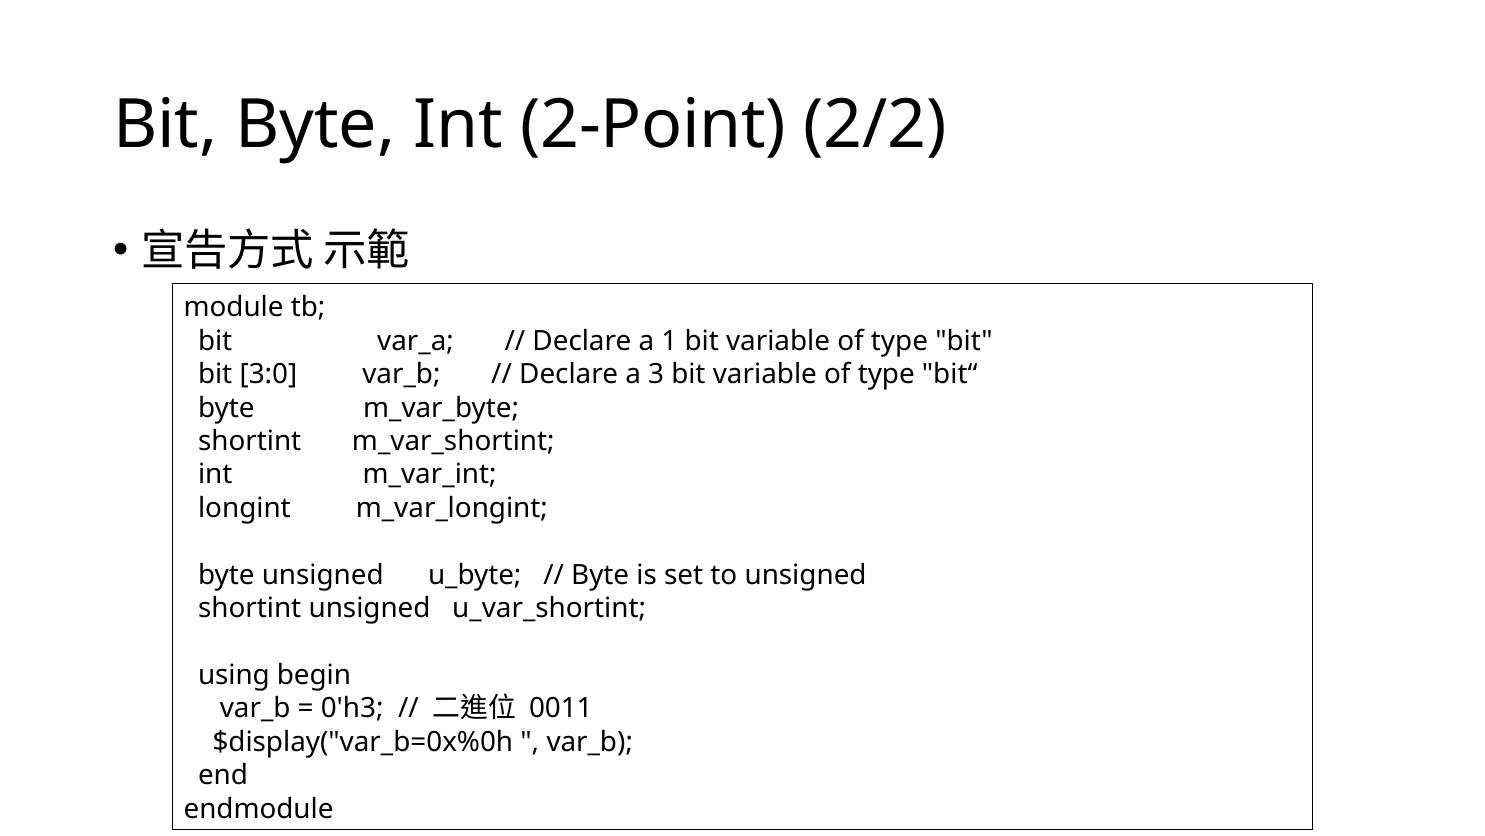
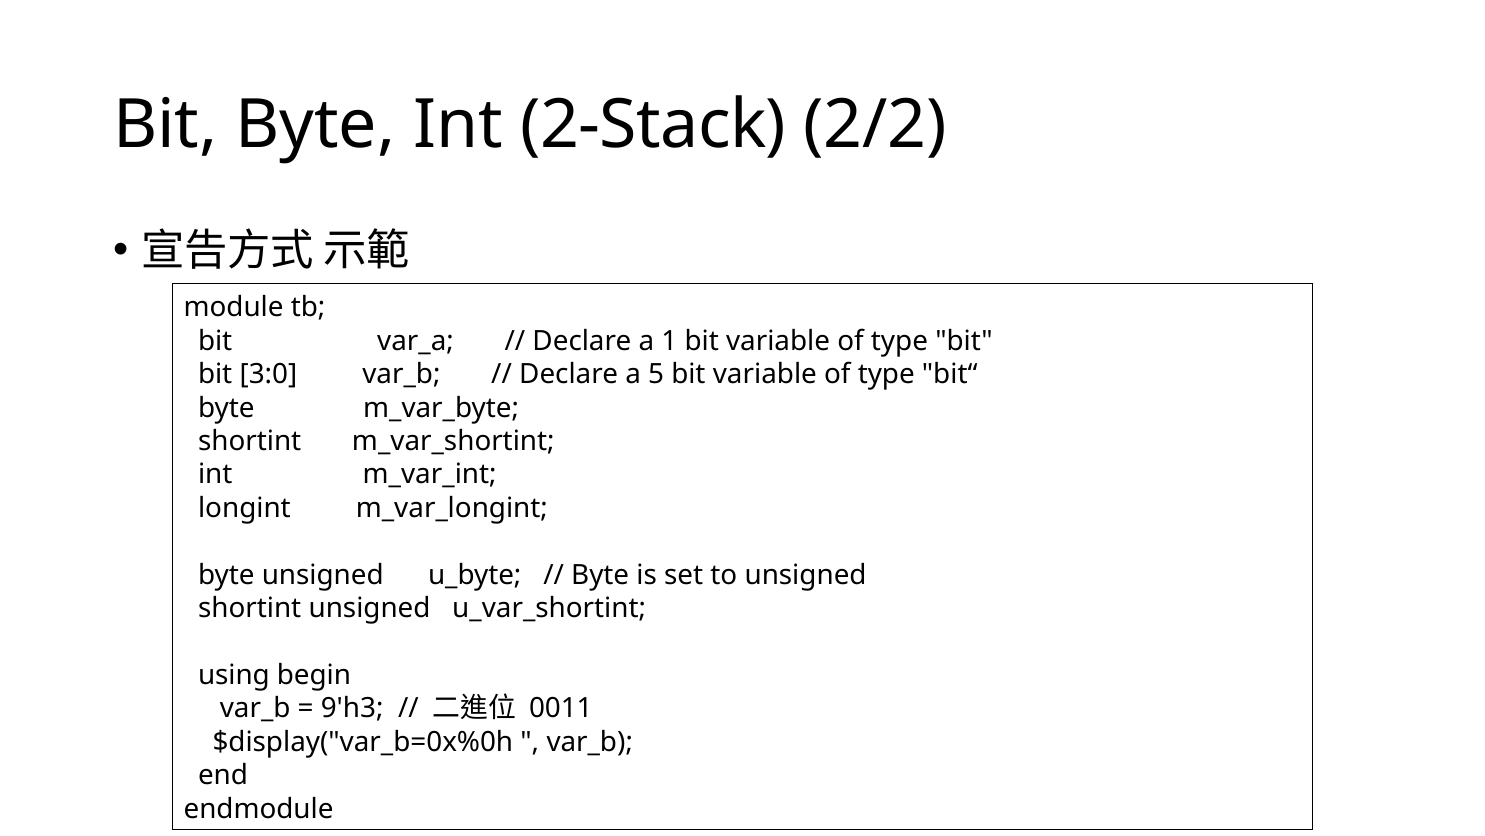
2-Point: 2-Point -> 2-Stack
3: 3 -> 5
0'h3: 0'h3 -> 9'h3
